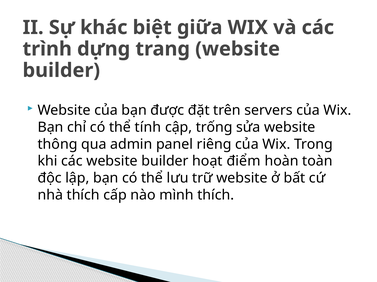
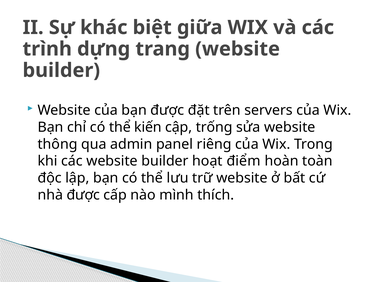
tính: tính -> kiến
nhà thích: thích -> được
